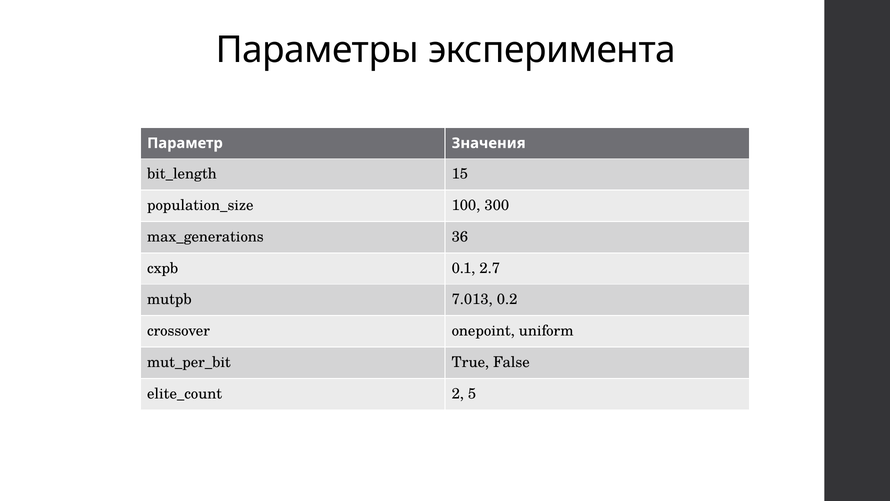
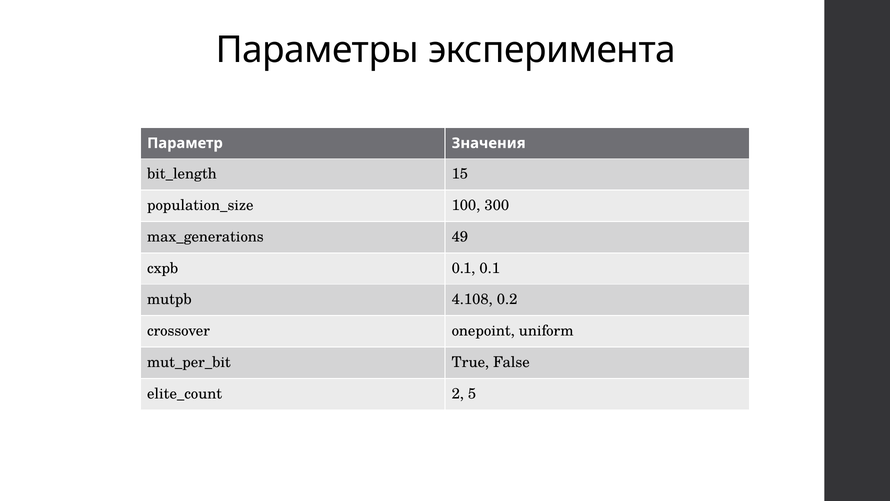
36: 36 -> 49
0.1 2.7: 2.7 -> 0.1
7.013: 7.013 -> 4.108
